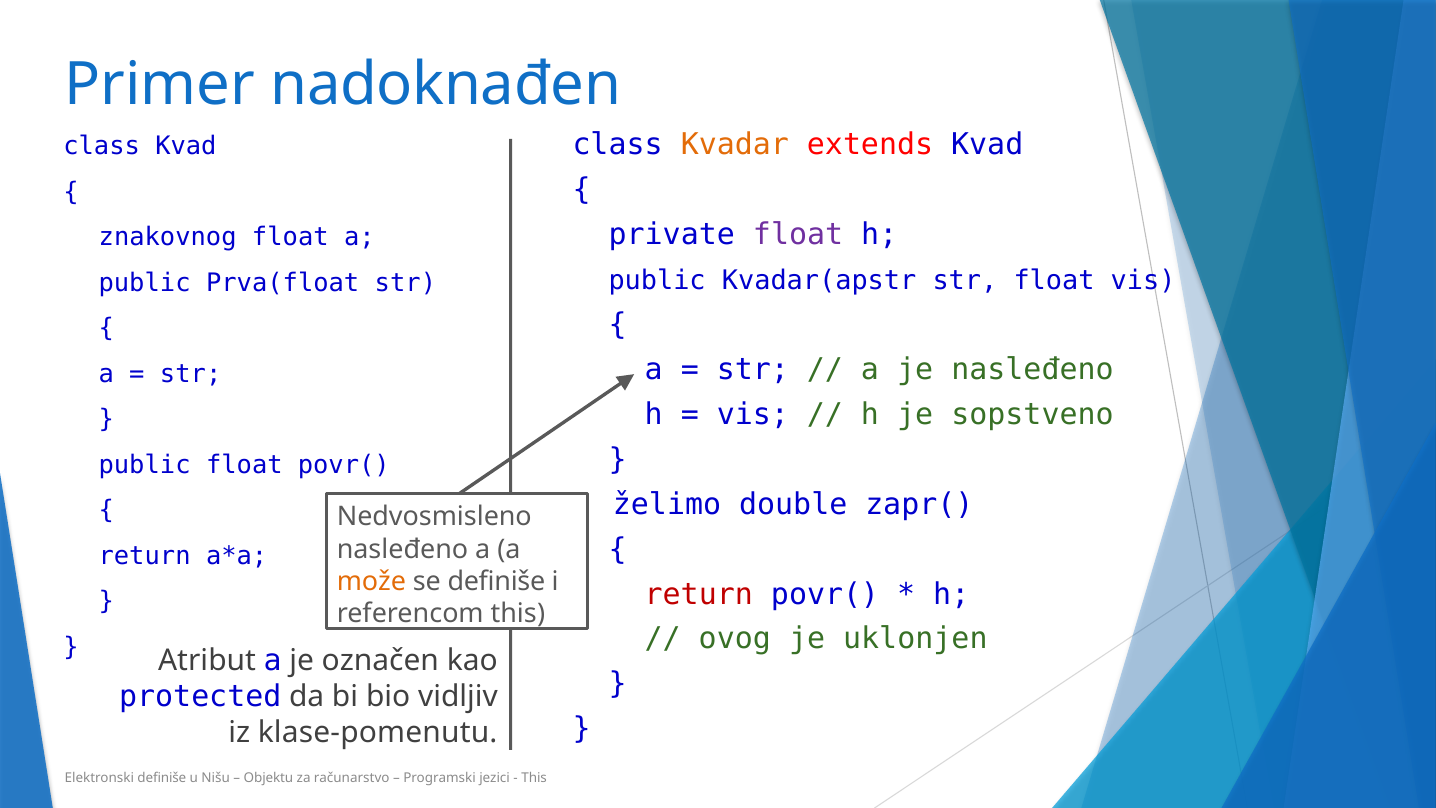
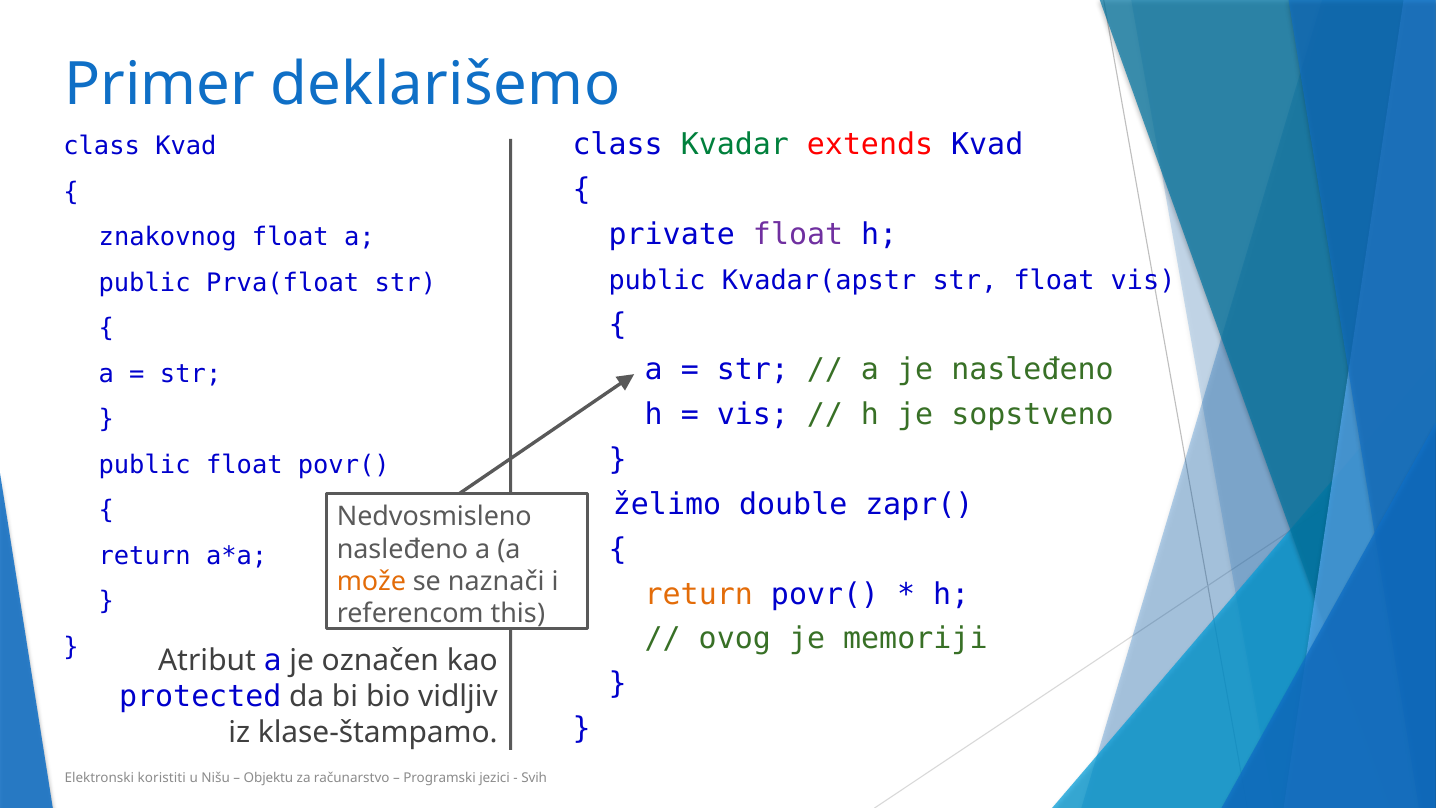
nadoknađen: nadoknađen -> deklarišemo
Kvadar colour: orange -> green
se definiše: definiše -> naznači
return at (699, 594) colour: red -> orange
uklonjen: uklonjen -> memoriji
klase-pomenutu: klase-pomenutu -> klase-štampamo
Elektronski definiše: definiše -> koristiti
This at (534, 778): This -> Svih
